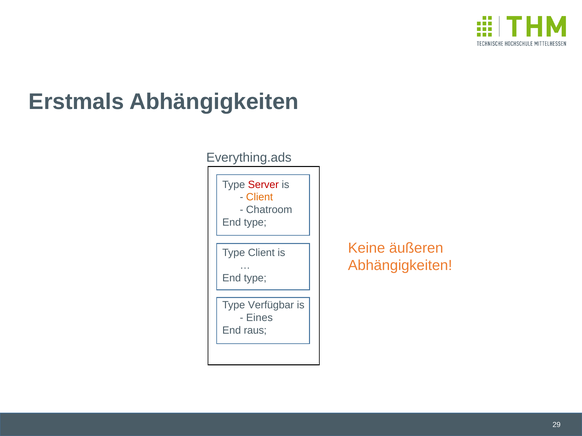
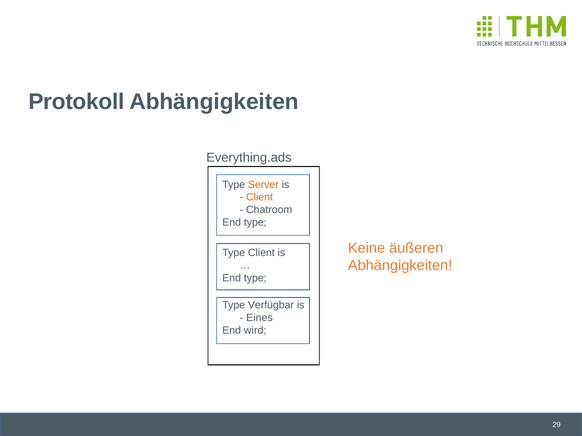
Erstmals: Erstmals -> Protokoll
Server colour: red -> orange
raus: raus -> wird
